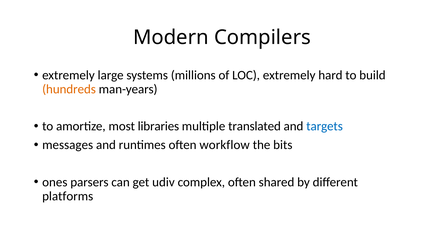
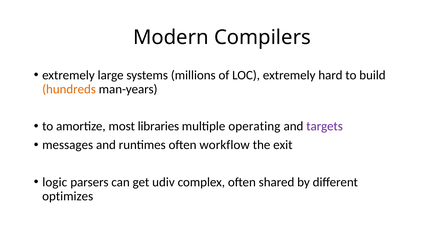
translated: translated -> operating
targets colour: blue -> purple
bits: bits -> exit
ones: ones -> logic
platforms: platforms -> optimizes
